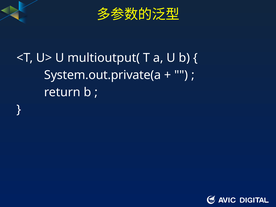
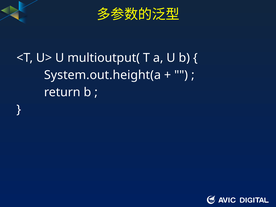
System.out.private(a: System.out.private(a -> System.out.height(a
